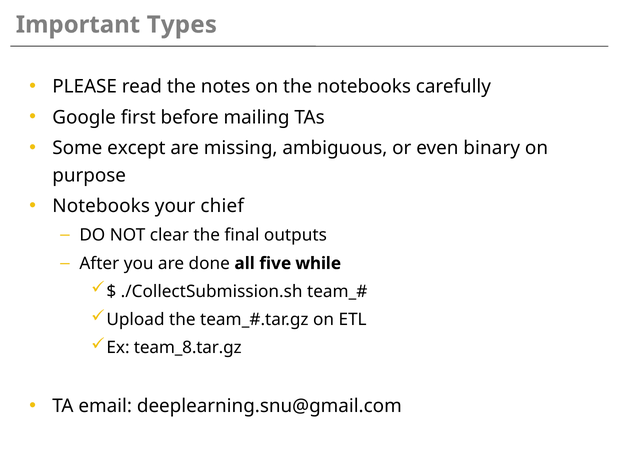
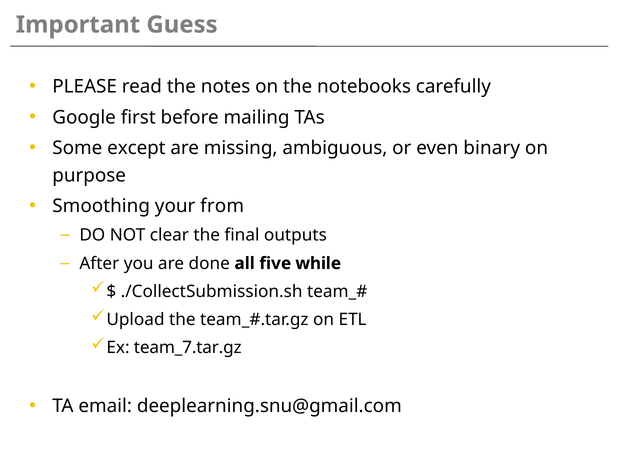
Types: Types -> Guess
Notebooks at (101, 206): Notebooks -> Smoothing
chief: chief -> from
team_8.tar.gz: team_8.tar.gz -> team_7.tar.gz
